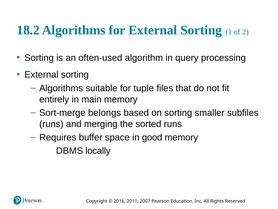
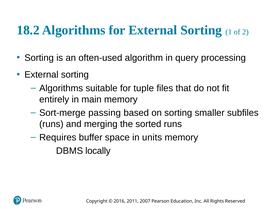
belongs: belongs -> passing
good: good -> units
